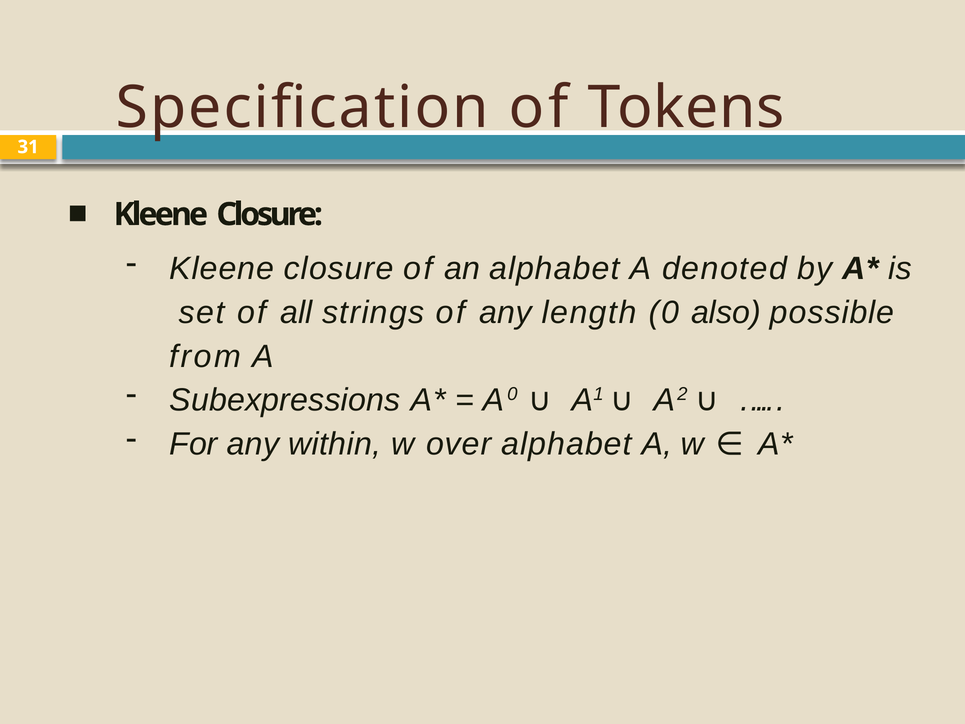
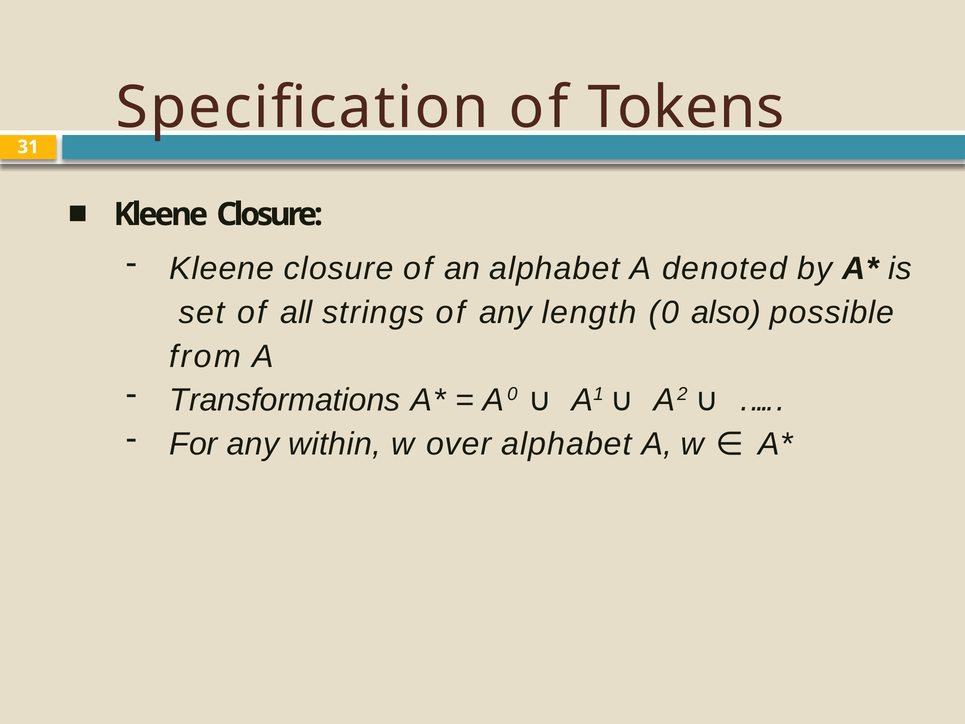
Subexpressions: Subexpressions -> Transformations
